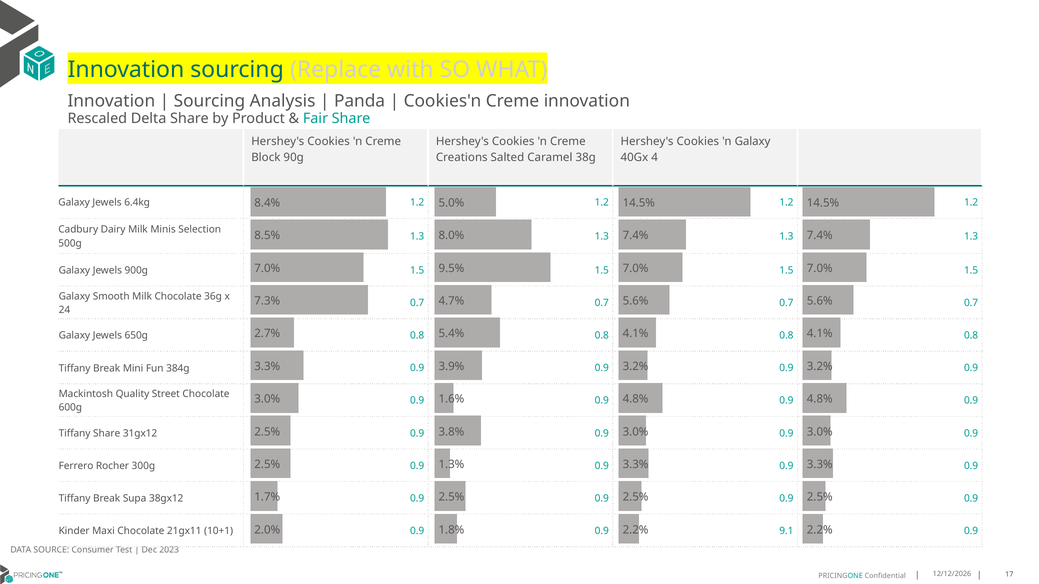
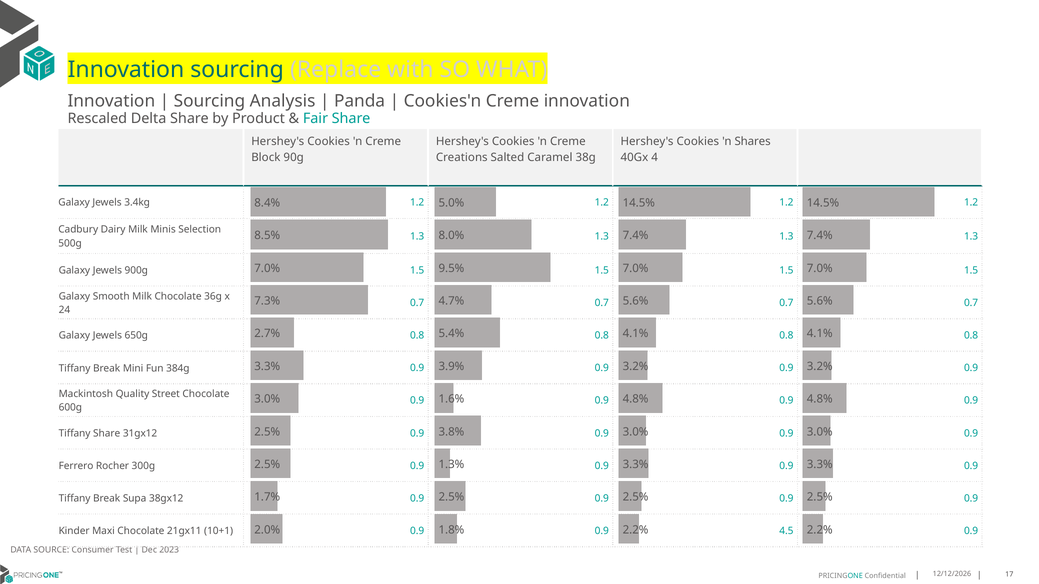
n Galaxy: Galaxy -> Shares
6.4kg: 6.4kg -> 3.4kg
9.1: 9.1 -> 4.5
